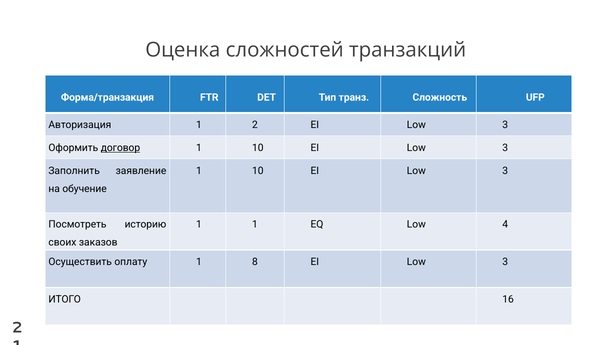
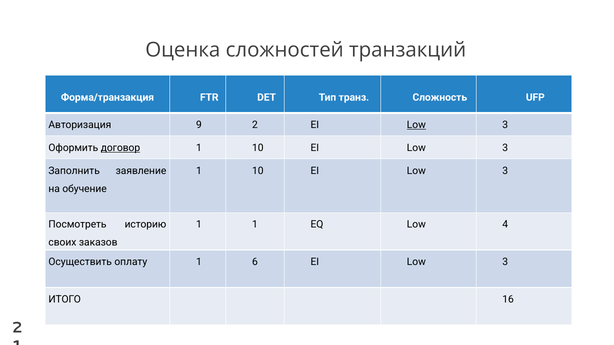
Авторизация 1: 1 -> 9
Low at (416, 125) underline: none -> present
8: 8 -> 6
